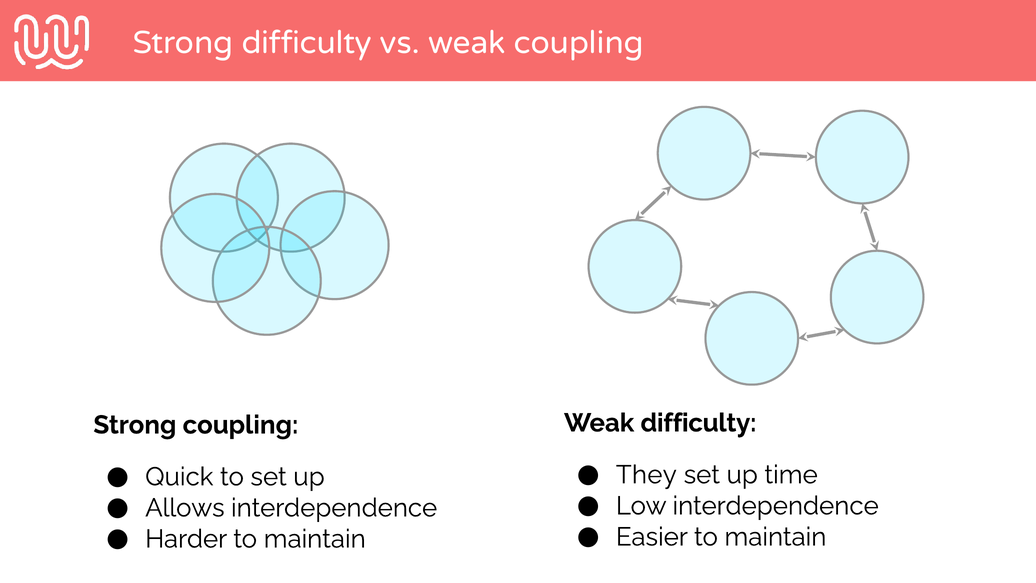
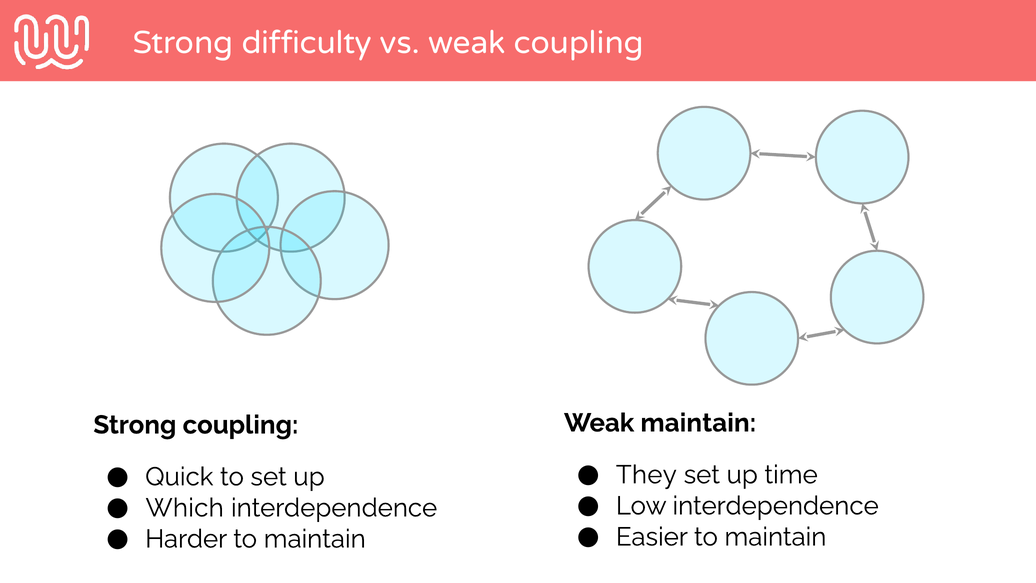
Weak difficulty: difficulty -> maintain
Allows: Allows -> Which
